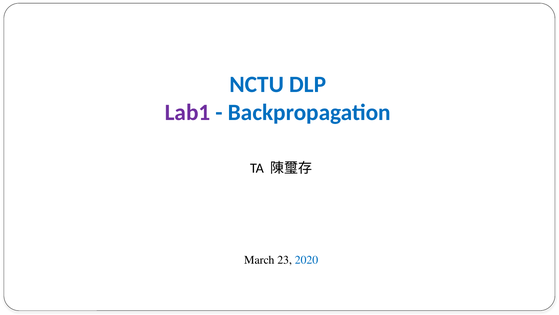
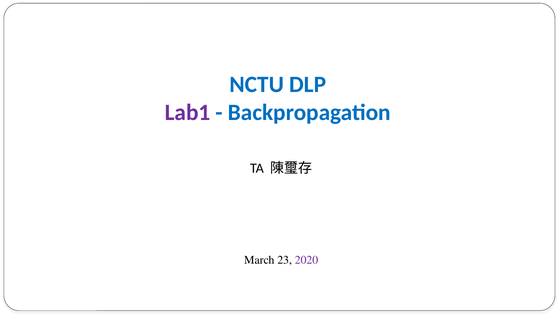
2020 colour: blue -> purple
